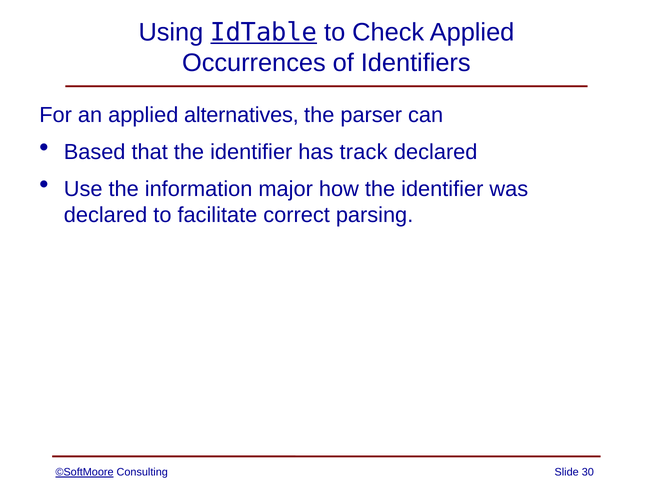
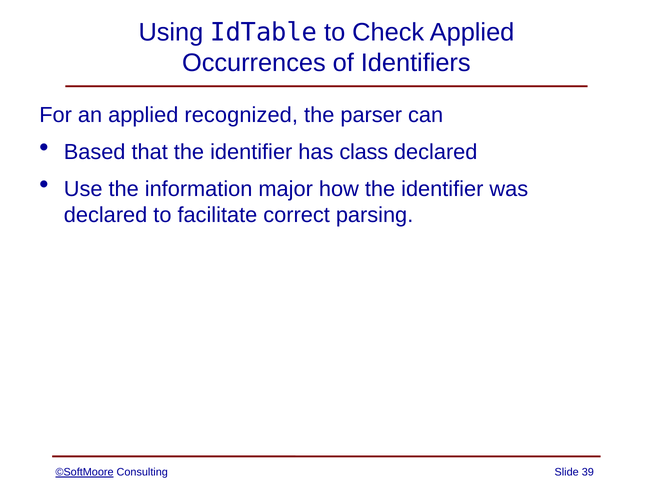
IdTable underline: present -> none
alternatives: alternatives -> recognized
track: track -> class
30: 30 -> 39
